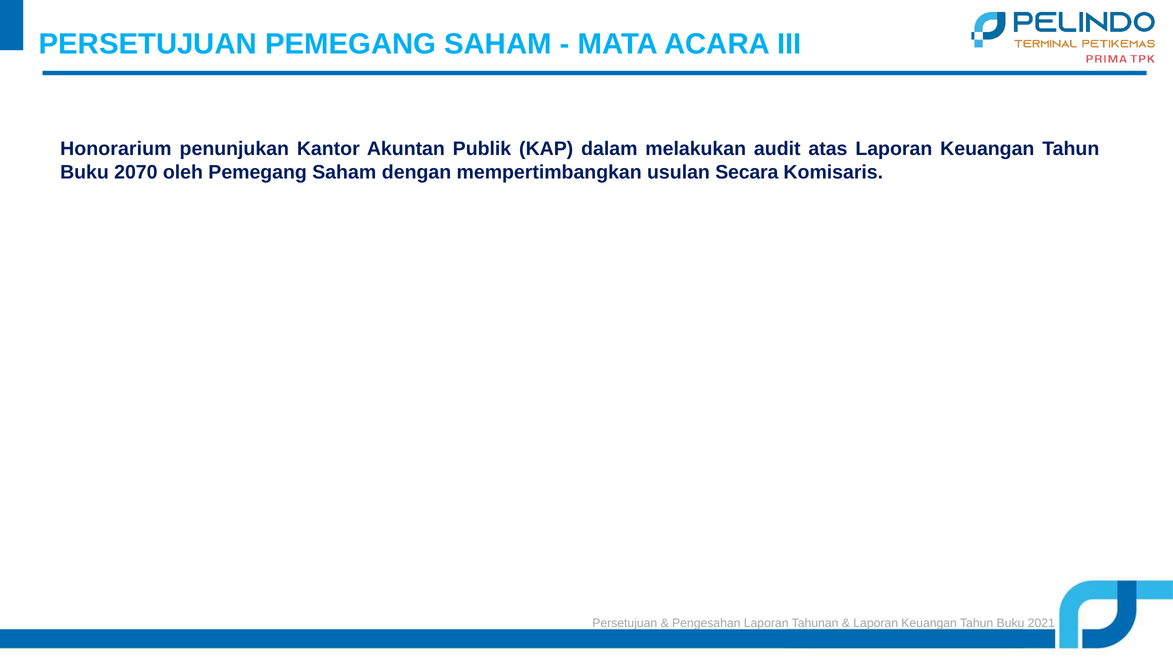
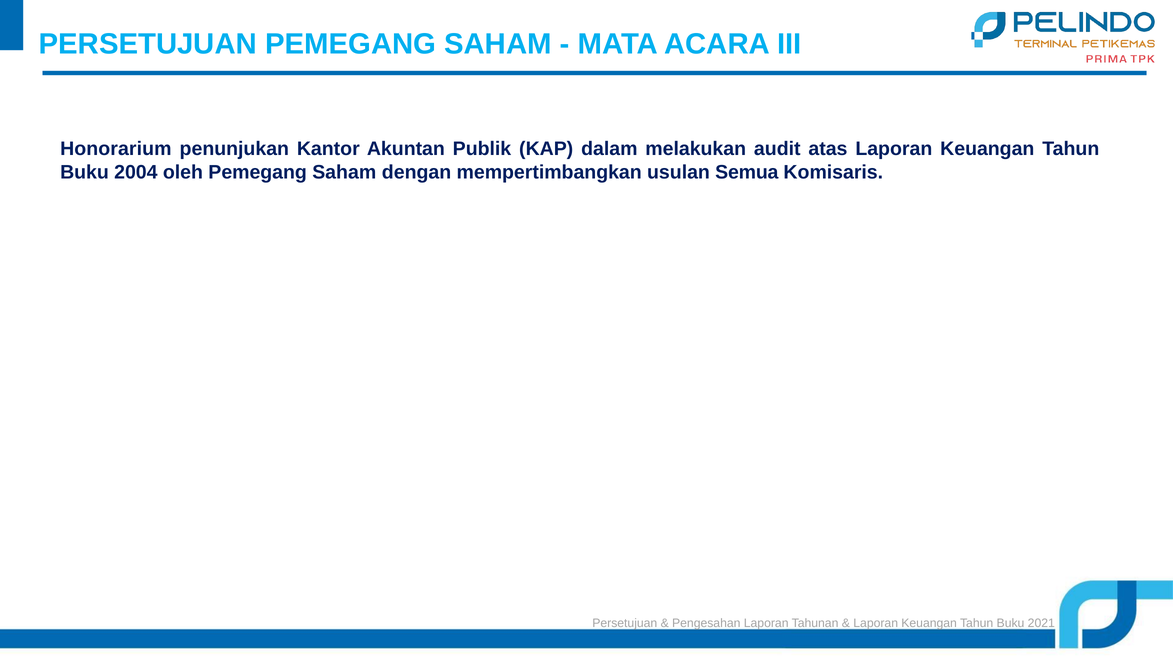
2070: 2070 -> 2004
Secara: Secara -> Semua
